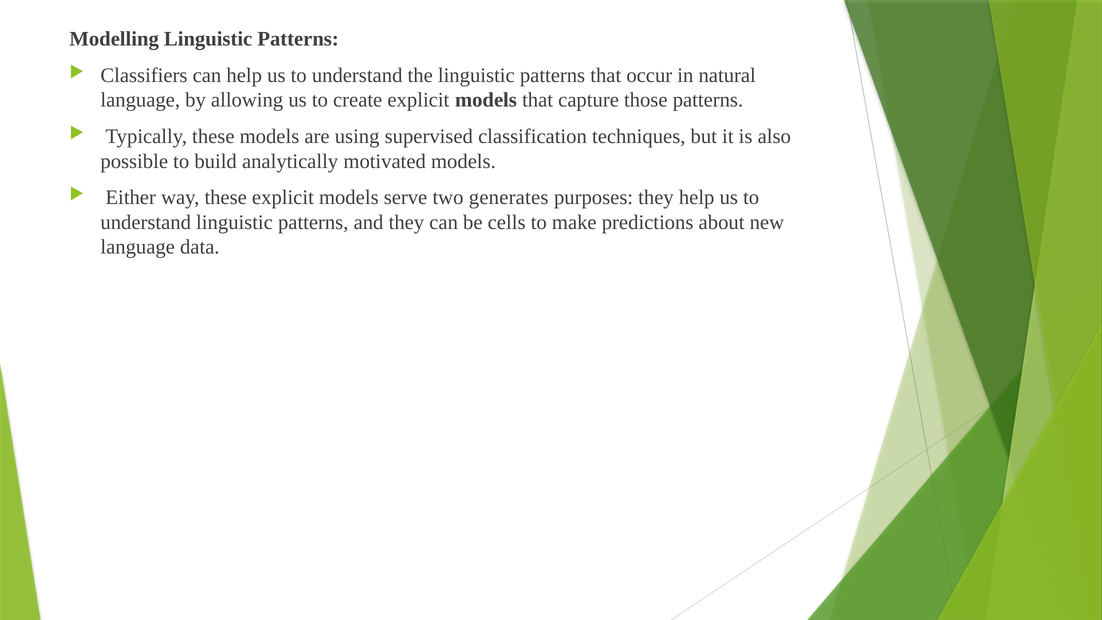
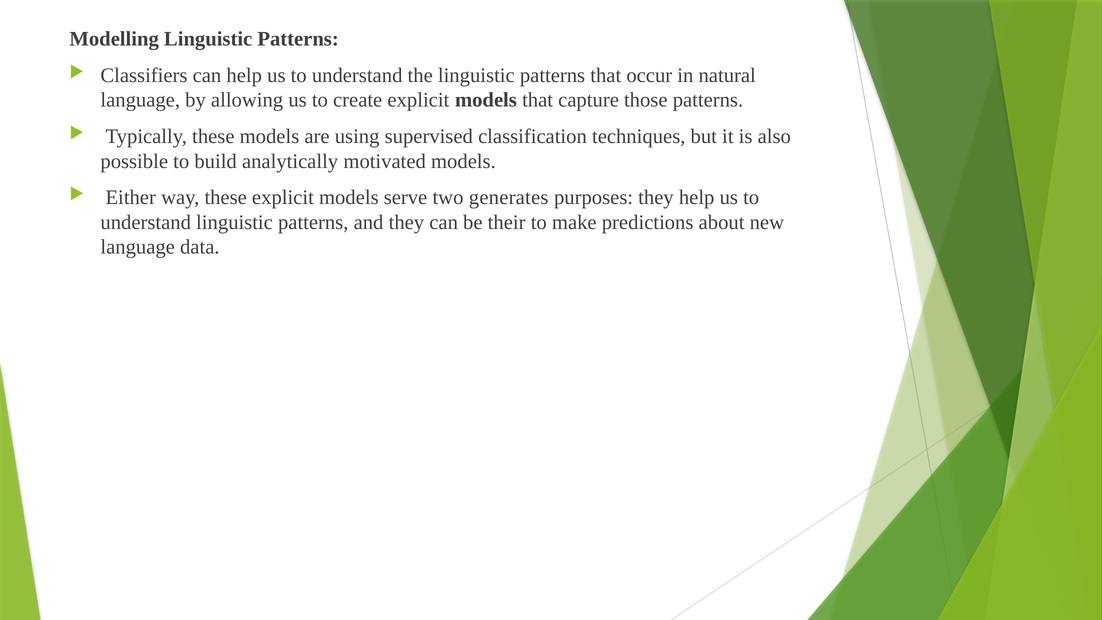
cells: cells -> their
